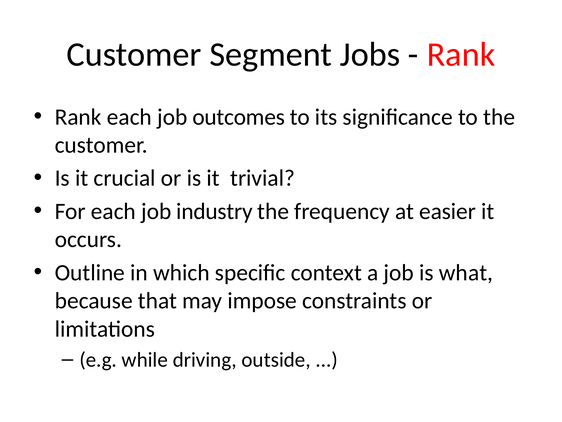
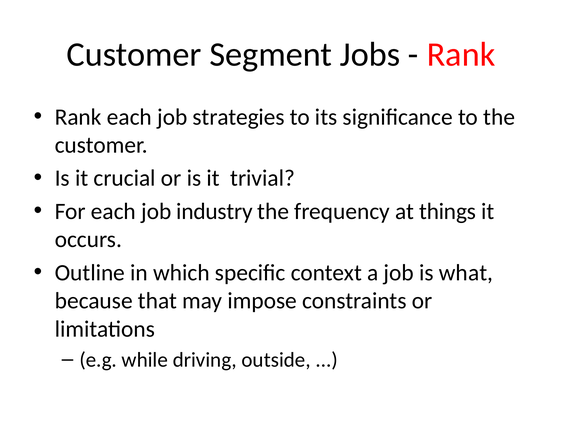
outcomes: outcomes -> strategies
easier: easier -> things
